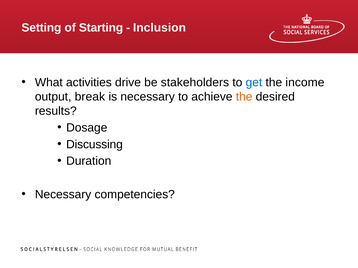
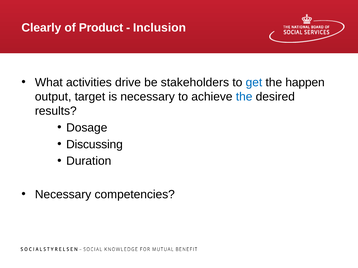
Setting: Setting -> Clearly
Starting: Starting -> Product
income: income -> happen
break: break -> target
the at (244, 97) colour: orange -> blue
